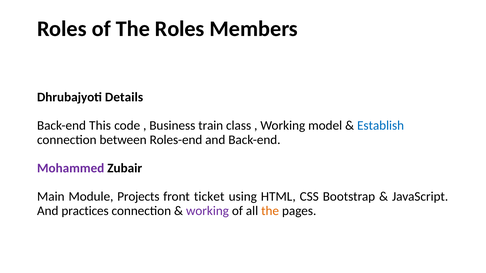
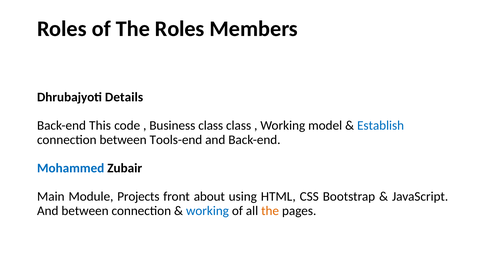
Business train: train -> class
Roles-end: Roles-end -> Tools-end
Mohammed colour: purple -> blue
ticket: ticket -> about
And practices: practices -> between
working at (207, 211) colour: purple -> blue
